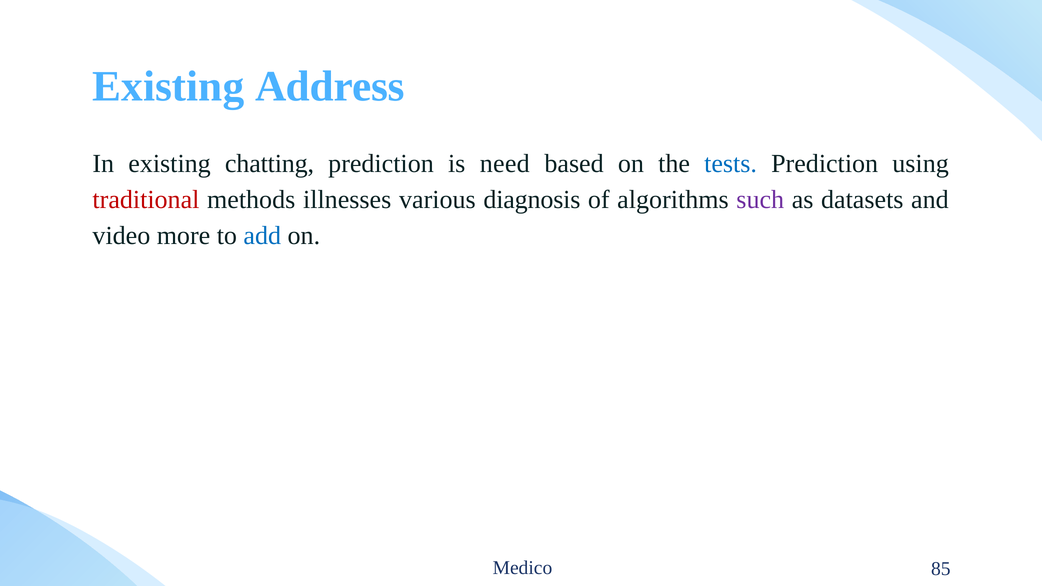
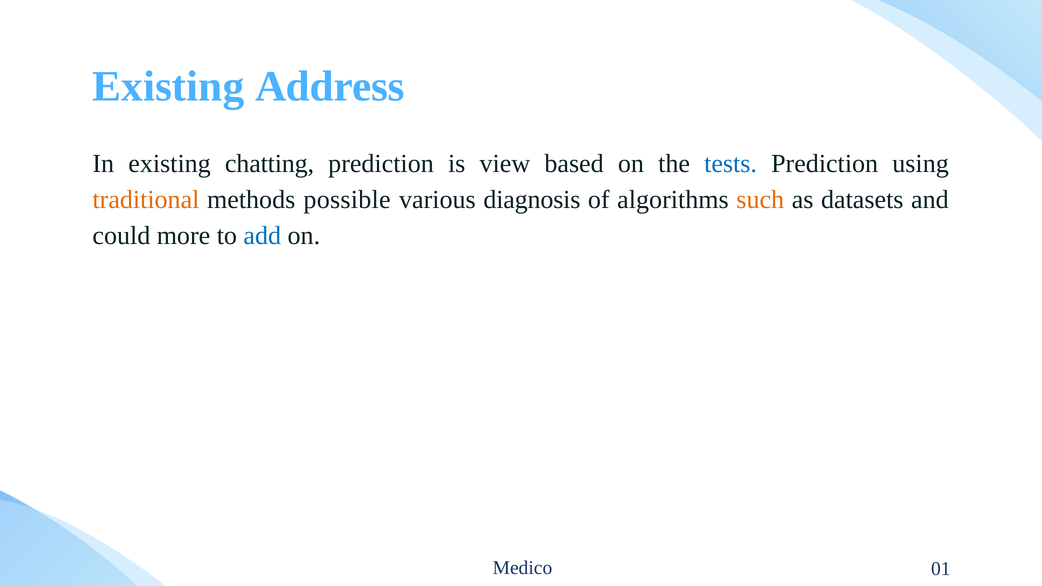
need: need -> view
traditional colour: red -> orange
illnesses: illnesses -> possible
such colour: purple -> orange
video: video -> could
85: 85 -> 01
